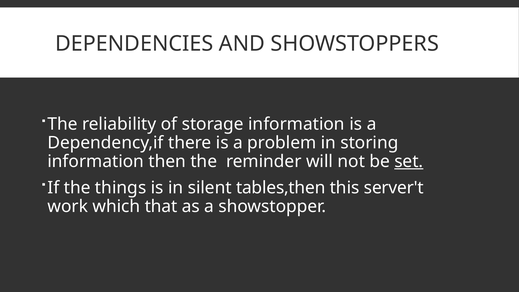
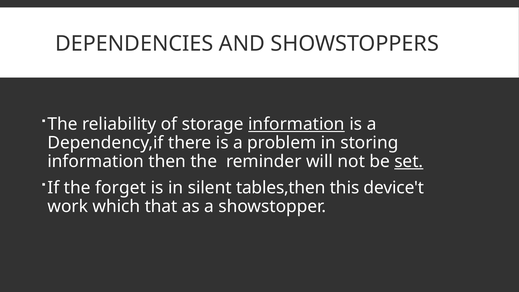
information at (296, 124) underline: none -> present
things: things -> forget
server't: server't -> device't
